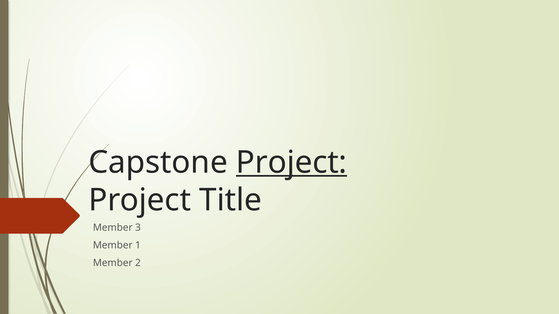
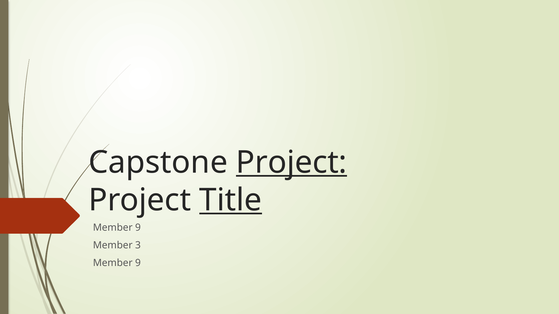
Title underline: none -> present
3 at (138, 228): 3 -> 9
1: 1 -> 3
2 at (138, 263): 2 -> 9
